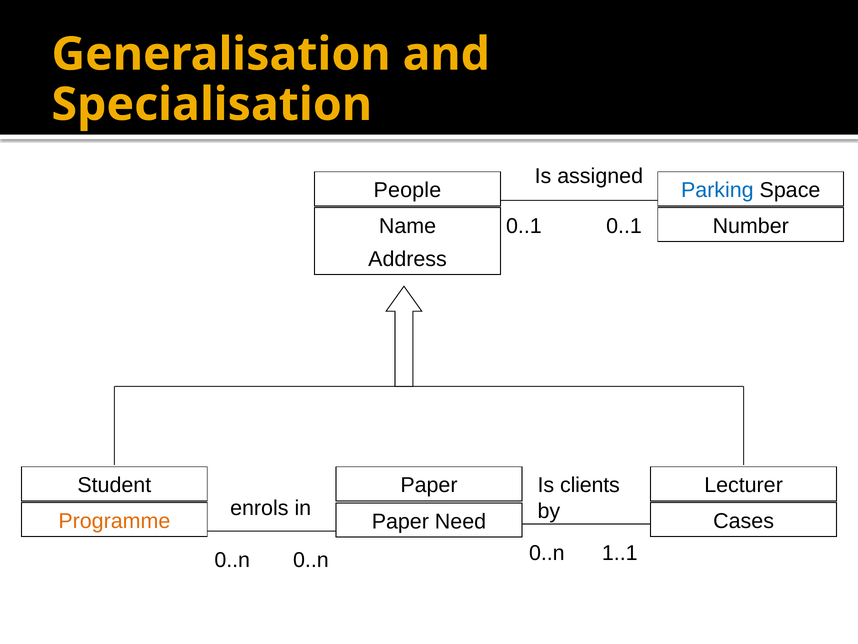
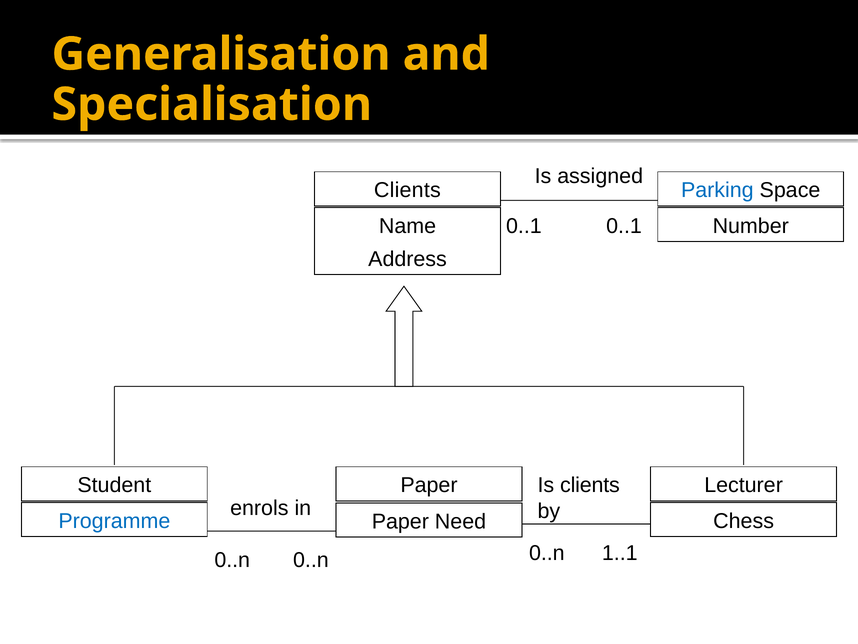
People at (407, 190): People -> Clients
Programme colour: orange -> blue
Cases: Cases -> Chess
